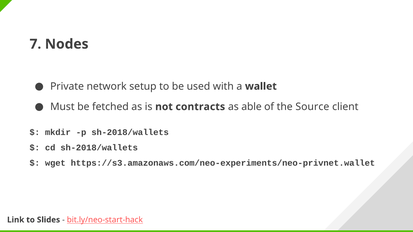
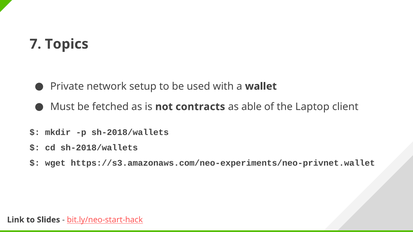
Nodes: Nodes -> Topics
Source: Source -> Laptop
